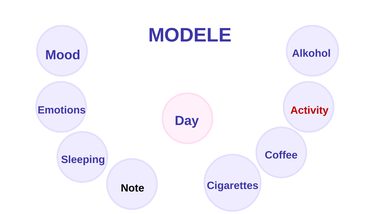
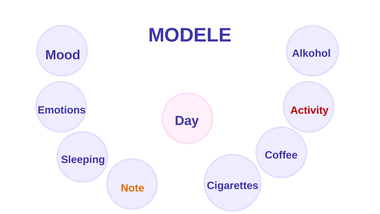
Note colour: black -> orange
